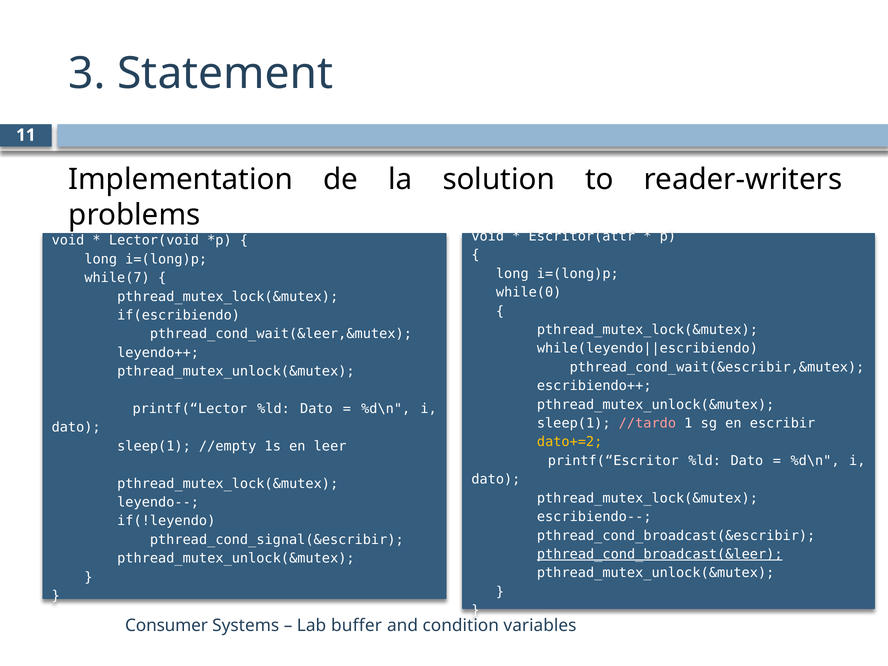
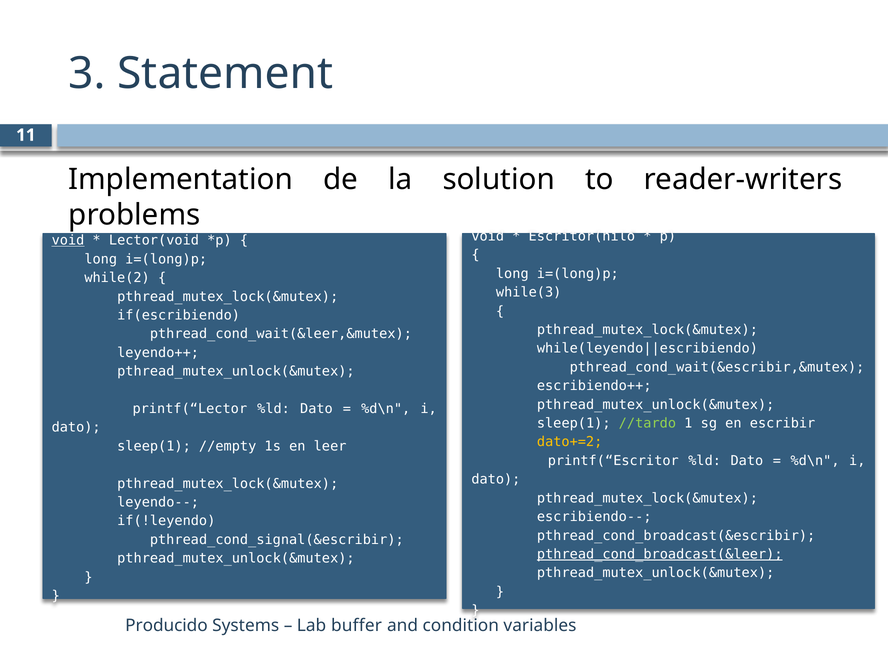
Escritor(attr: Escritor(attr -> Escritor(hilo
void at (68, 240) underline: none -> present
while(7: while(7 -> while(2
while(0: while(0 -> while(3
//tardo colour: pink -> light green
Consumer: Consumer -> Producido
